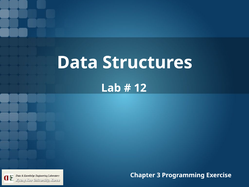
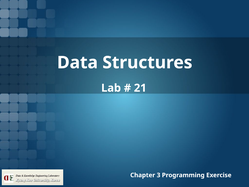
12: 12 -> 21
